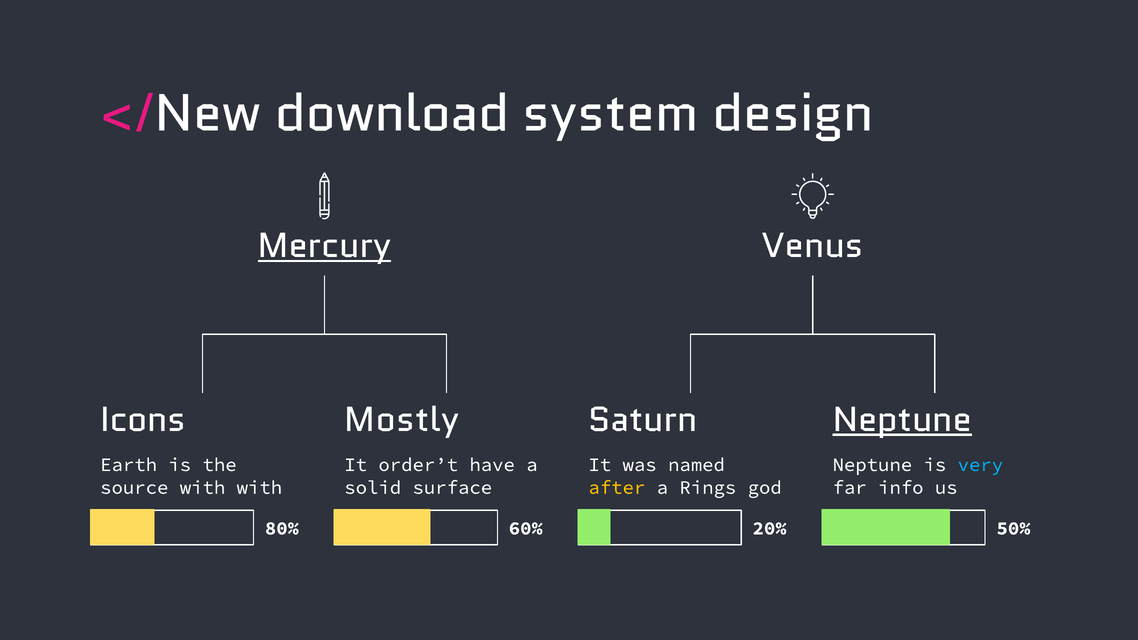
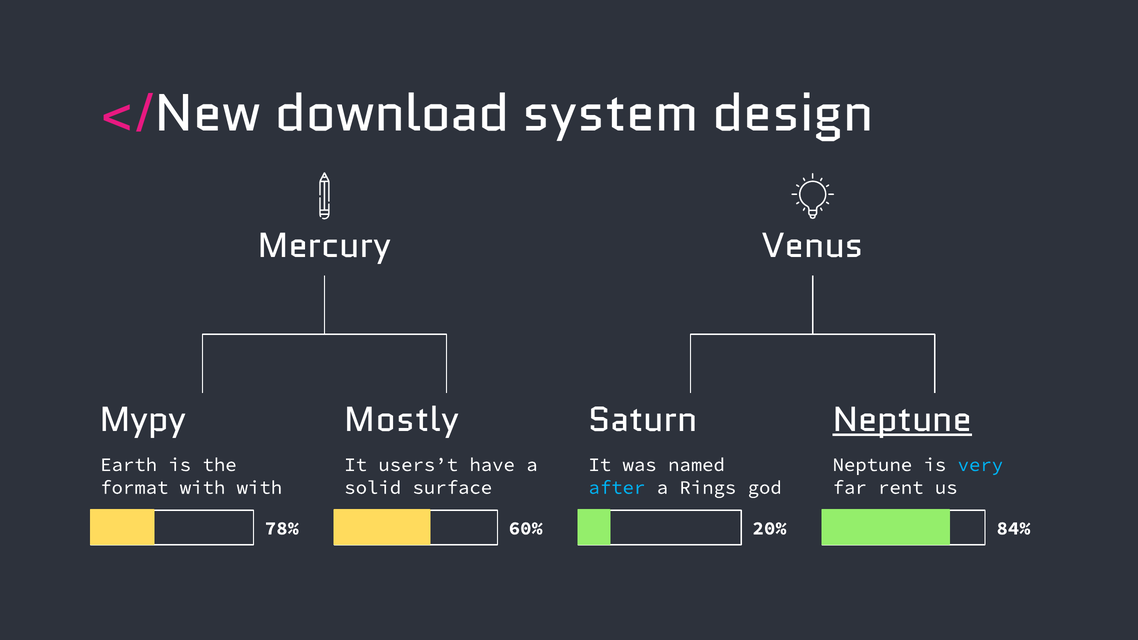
Mercury underline: present -> none
Icons: Icons -> Mypy
order’t: order’t -> users’t
source: source -> format
after colour: yellow -> light blue
info: info -> rent
80%: 80% -> 78%
50%: 50% -> 84%
